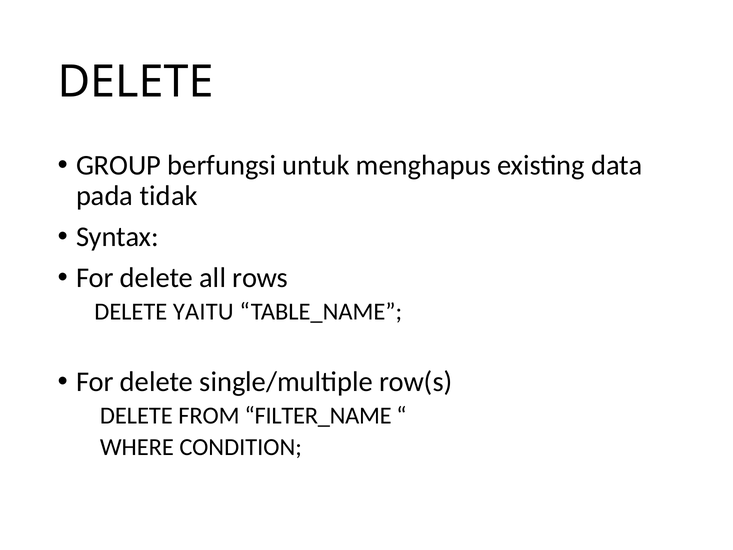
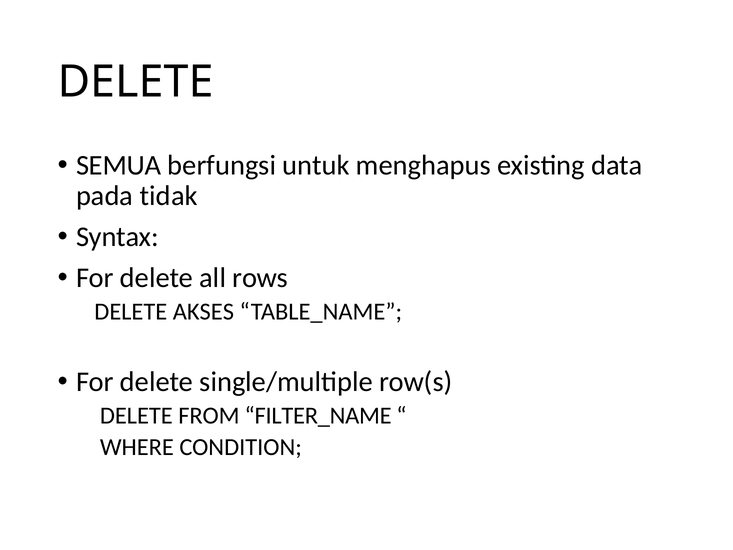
GROUP: GROUP -> SEMUA
YAITU: YAITU -> AKSES
